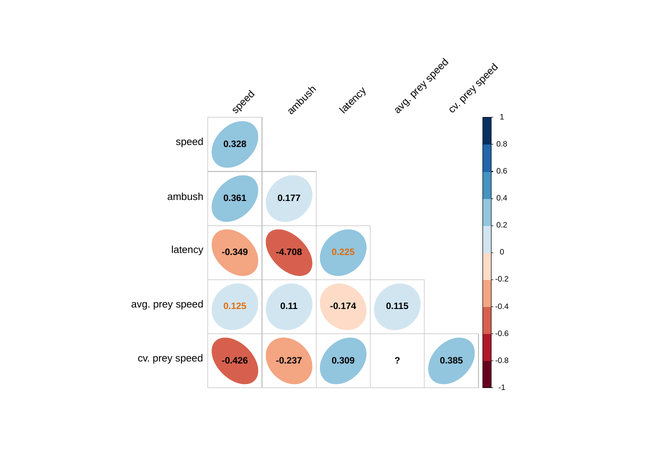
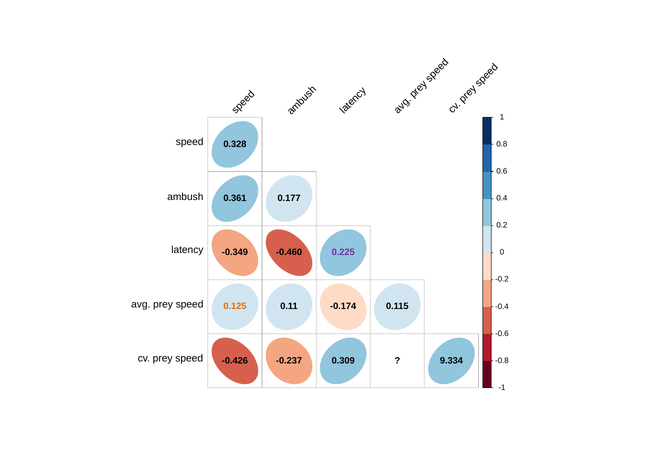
-4.708: -4.708 -> -0.460
0.225 colour: orange -> purple
0.385: 0.385 -> 9.334
